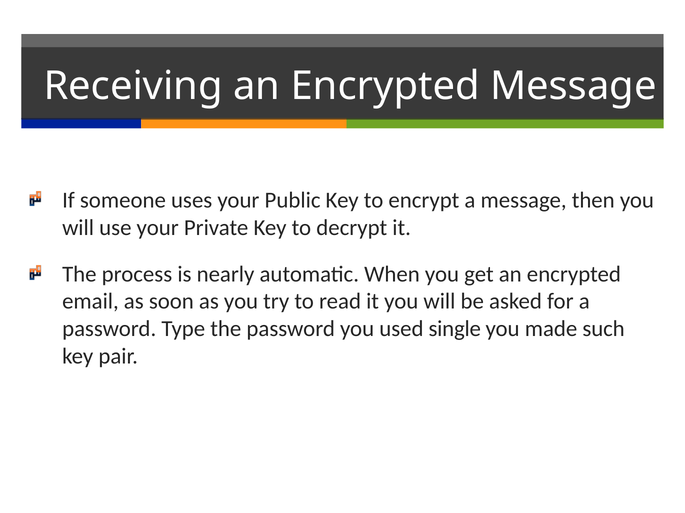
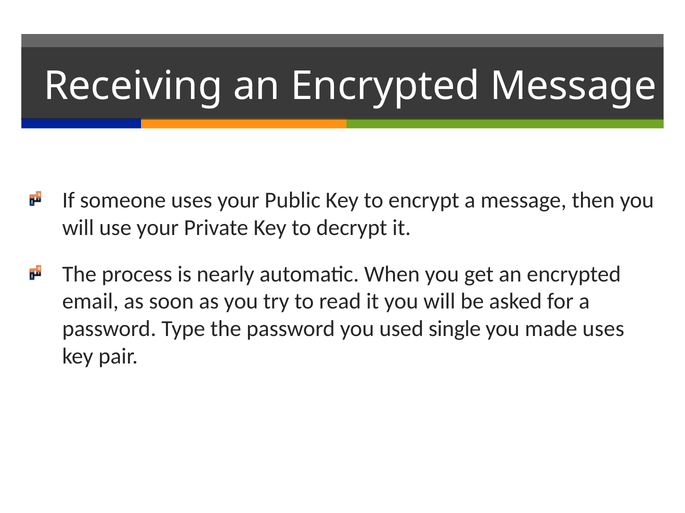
made such: such -> uses
